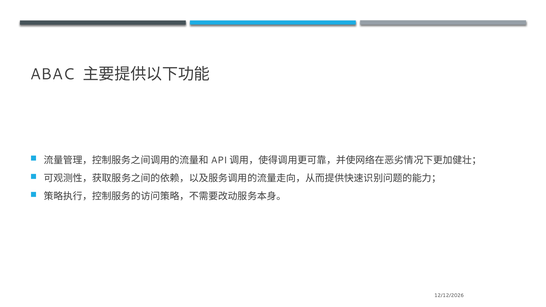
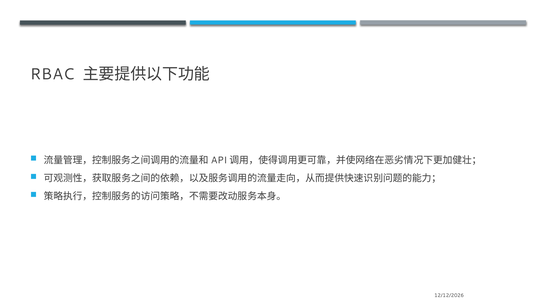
ABAC: ABAC -> RBAC
